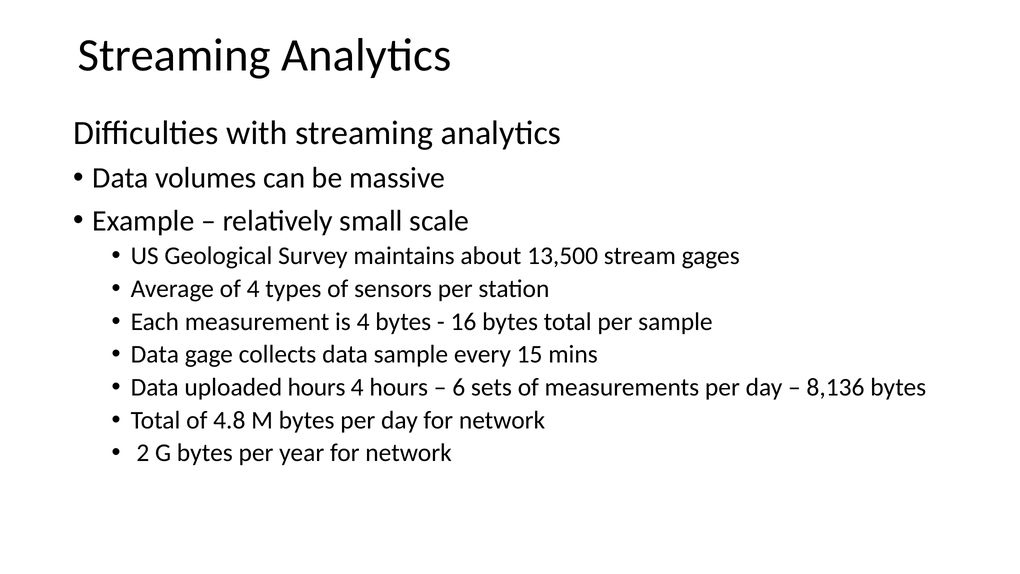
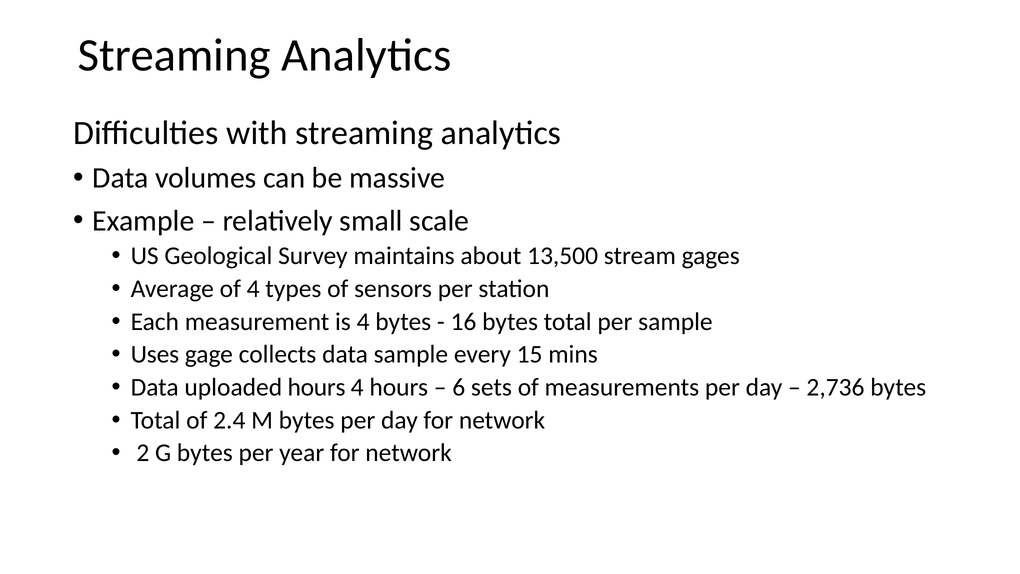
Data at (155, 354): Data -> Uses
8,136: 8,136 -> 2,736
4.8: 4.8 -> 2.4
